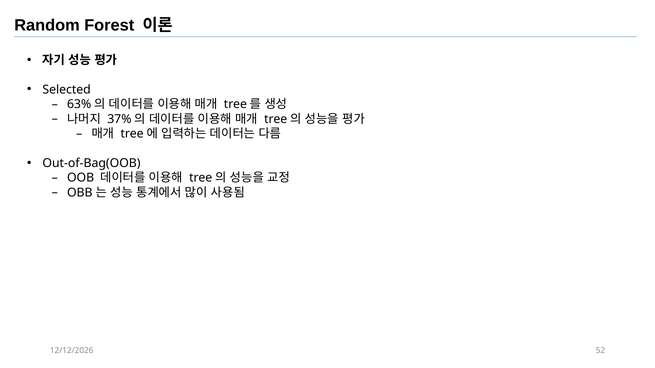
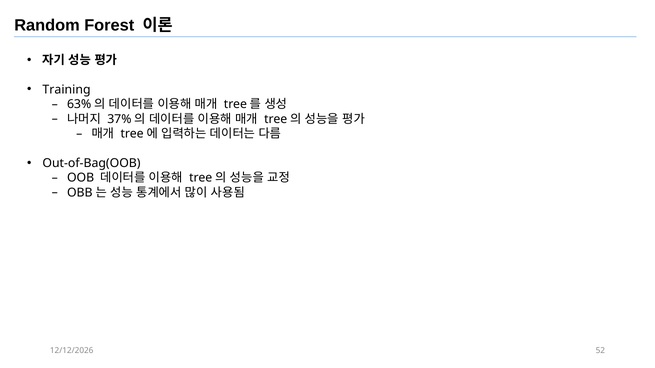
Selected: Selected -> Training
